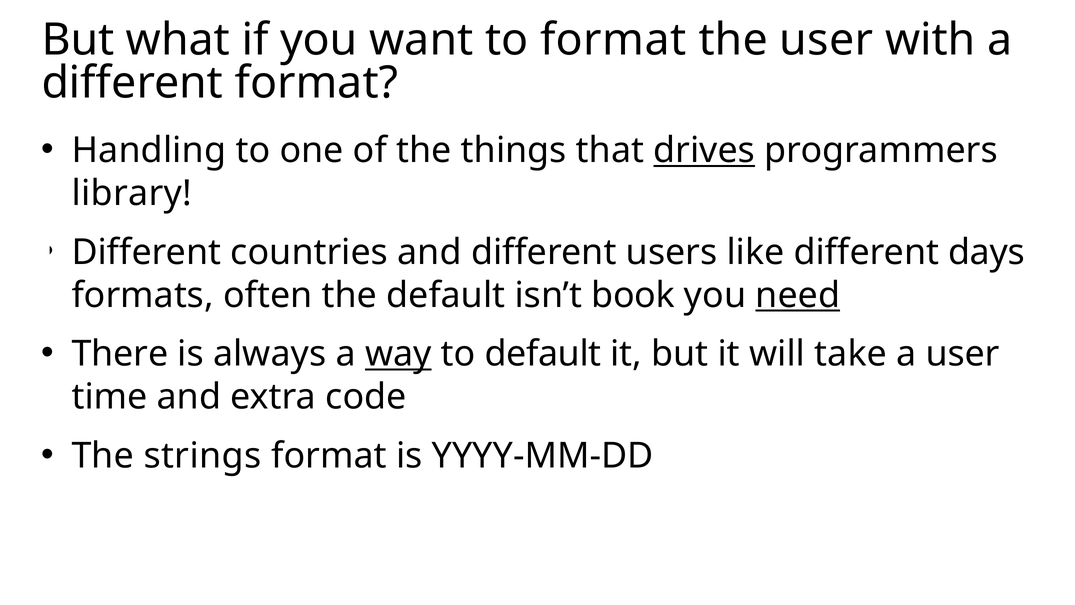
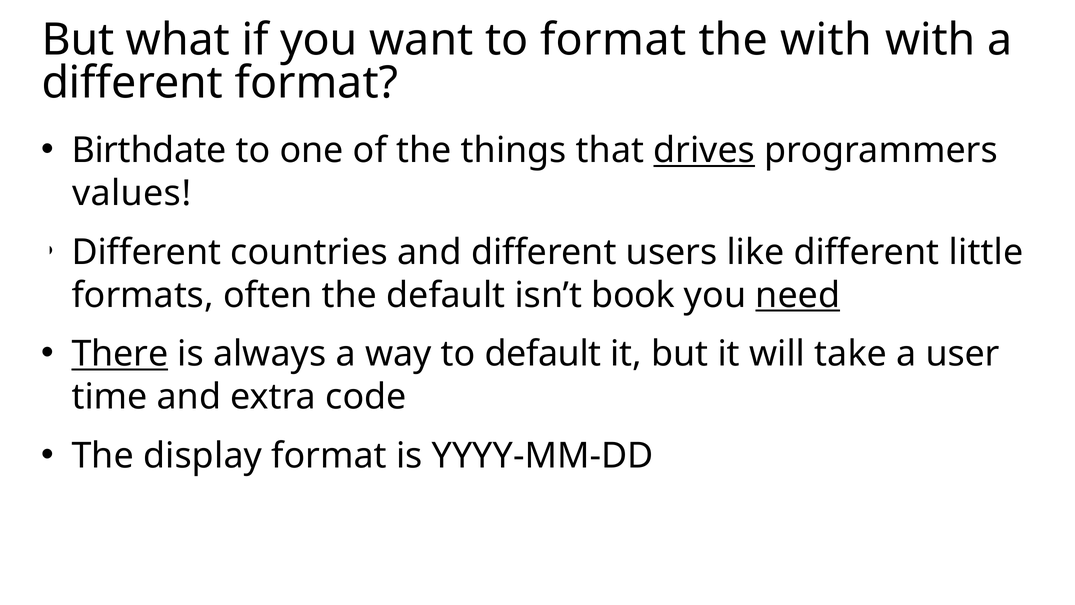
the user: user -> with
Handling: Handling -> Birthdate
library: library -> values
days: days -> little
There underline: none -> present
way underline: present -> none
strings: strings -> display
